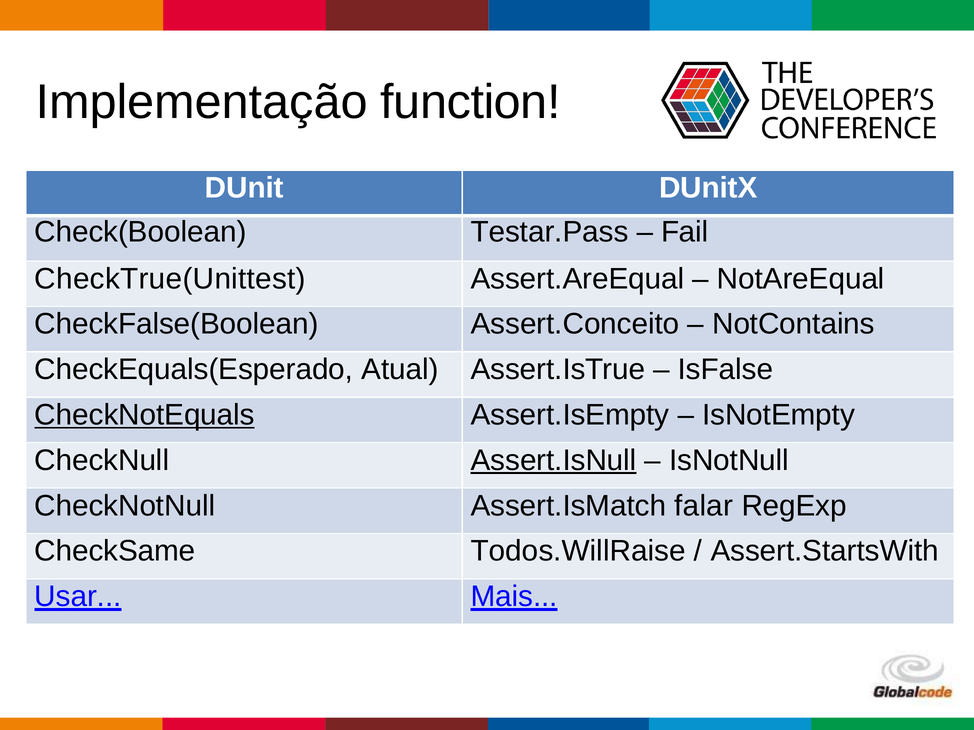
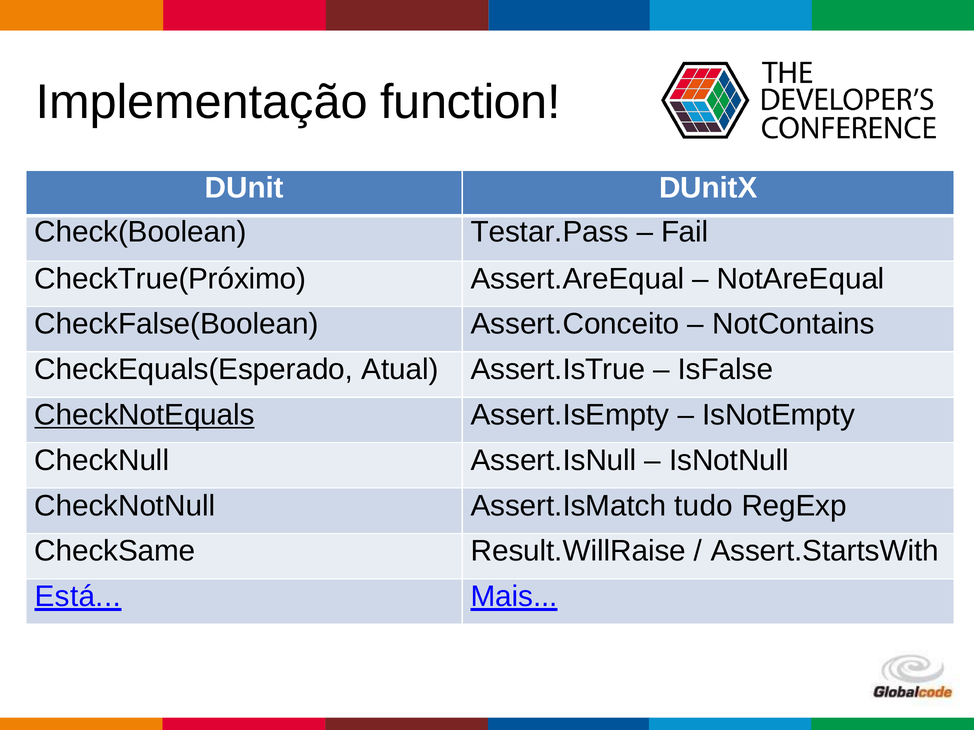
CheckTrue(Unittest: CheckTrue(Unittest -> CheckTrue(Próximo
Assert.IsNull underline: present -> none
falar: falar -> tudo
Todos.WillRaise: Todos.WillRaise -> Result.WillRaise
Usar: Usar -> Está
